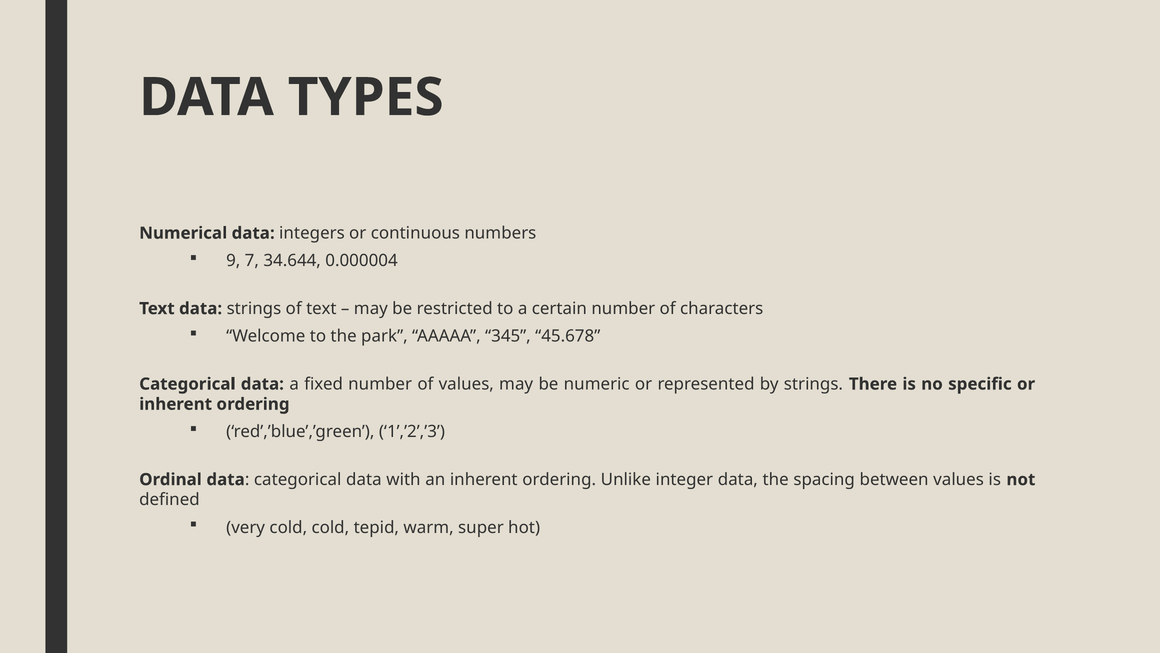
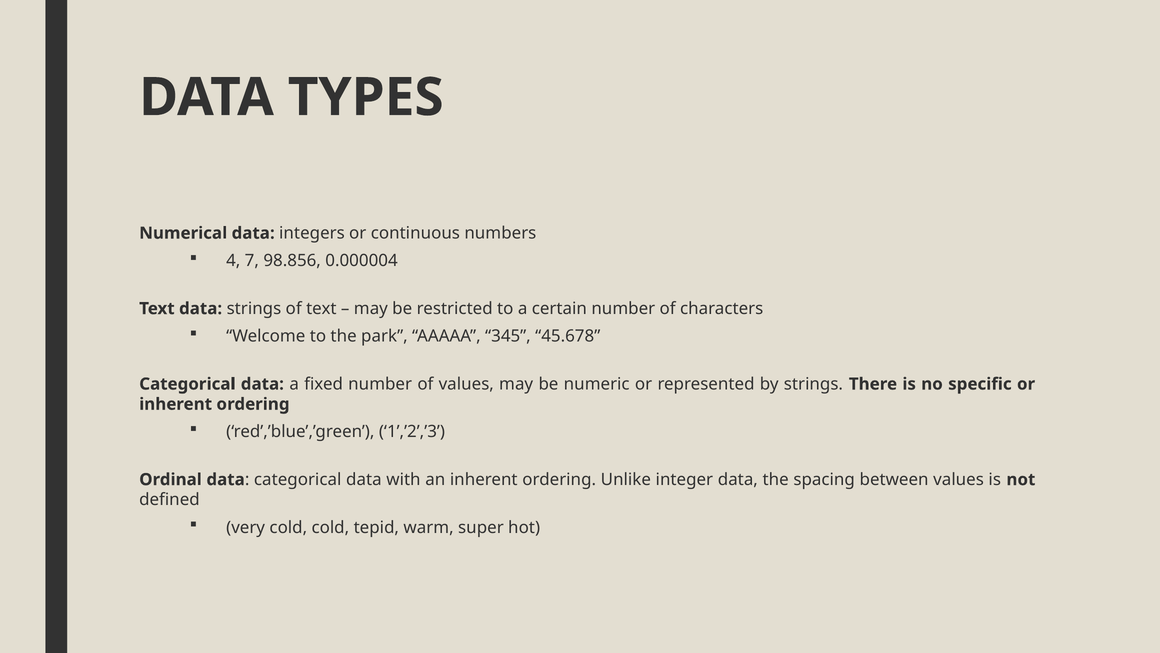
9: 9 -> 4
34.644: 34.644 -> 98.856
